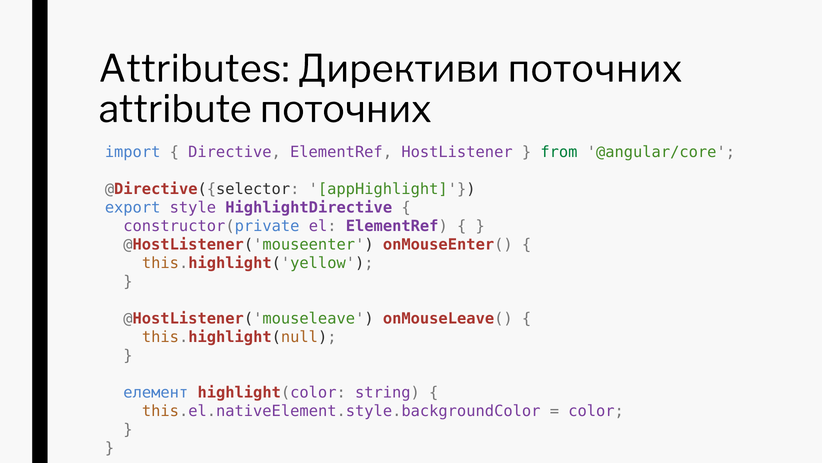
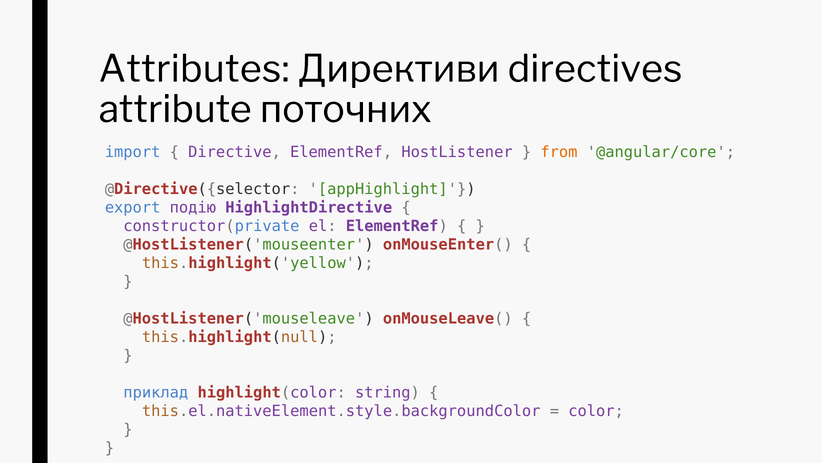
Директиви поточних: поточних -> directives
from colour: green -> orange
style: style -> подію
елемент: елемент -> приклад
